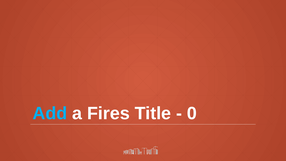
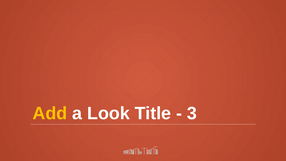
Add colour: light blue -> yellow
Fires: Fires -> Look
0: 0 -> 3
